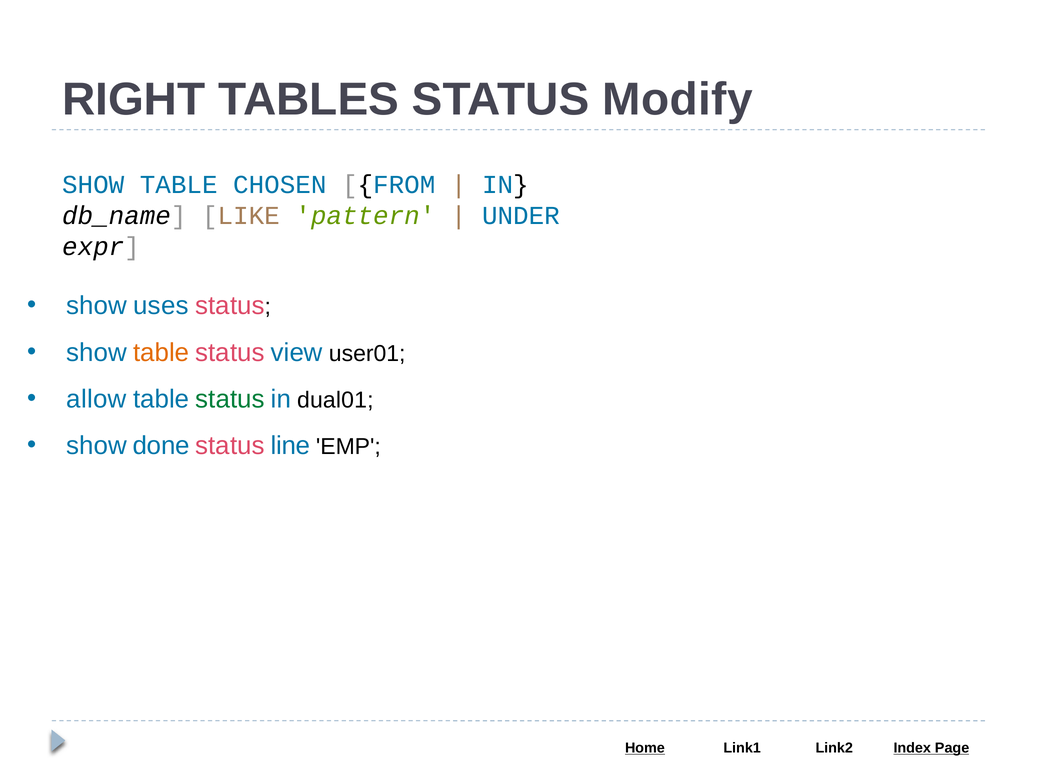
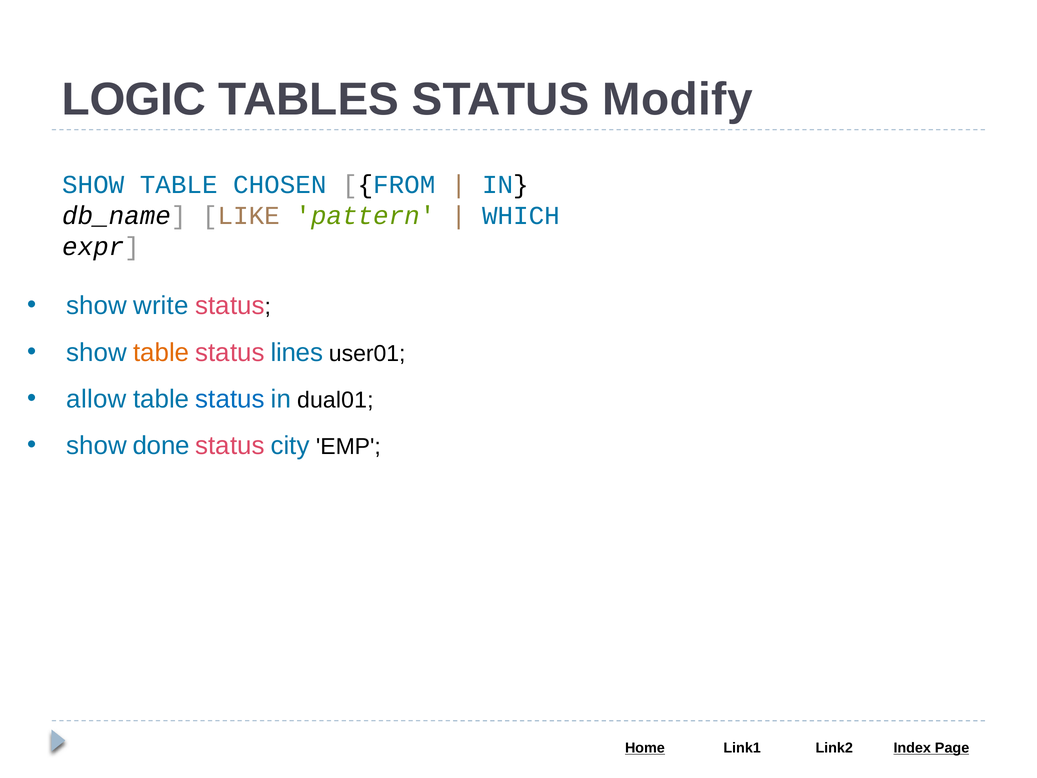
RIGHT: RIGHT -> LOGIC
UNDER: UNDER -> WHICH
uses: uses -> write
view: view -> lines
status at (230, 399) colour: green -> blue
line: line -> city
